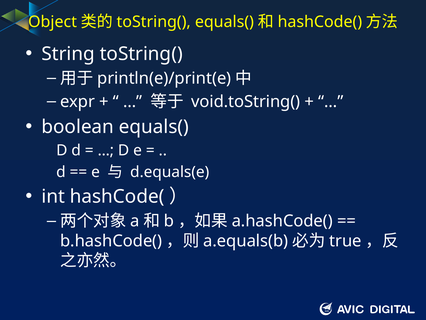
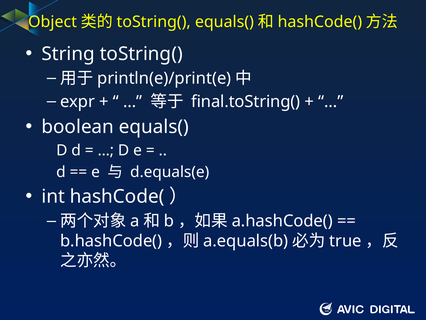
void.toString(: void.toString( -> final.toString(
